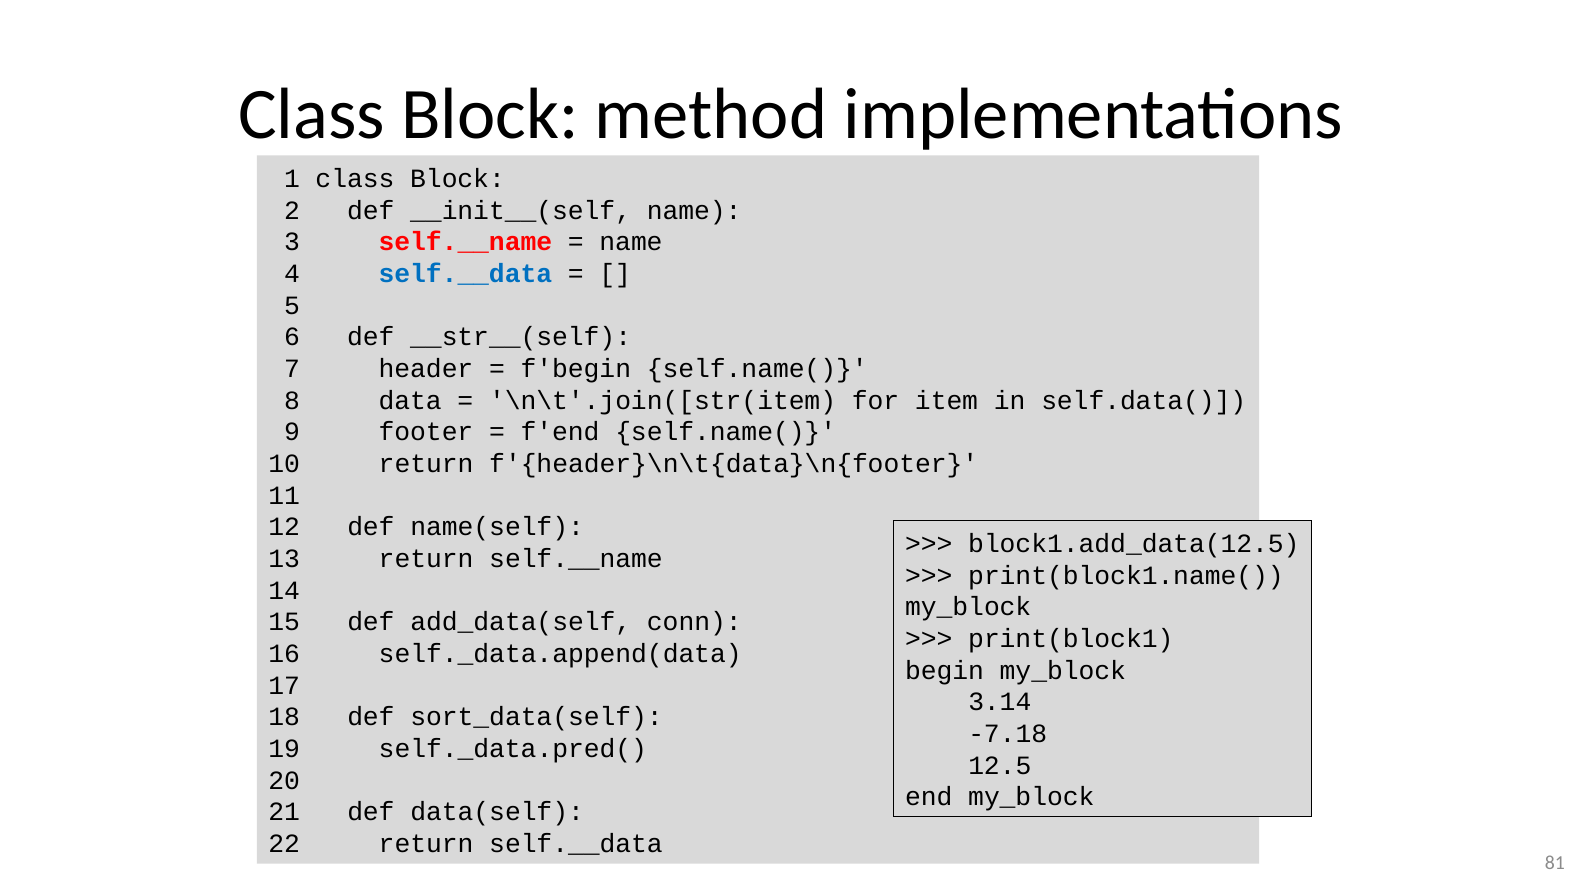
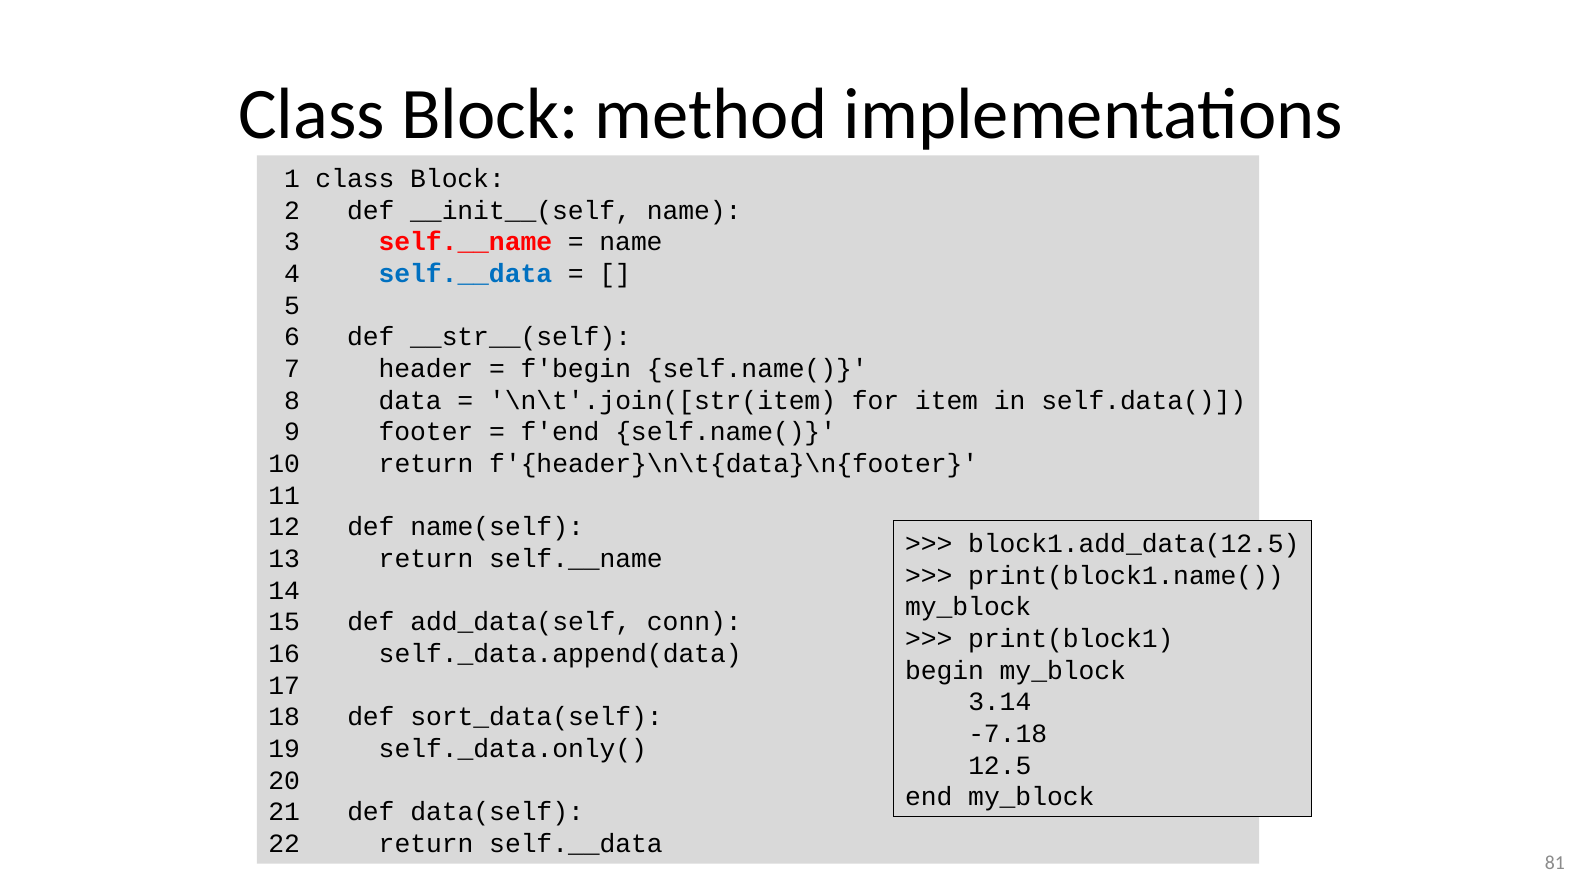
self._data.pred(: self._data.pred( -> self._data.only(
